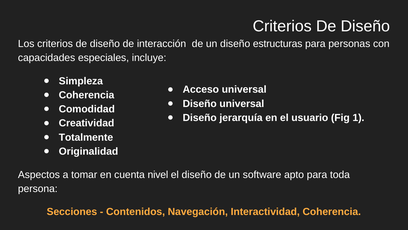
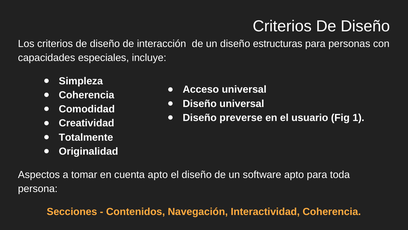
jerarquía: jerarquía -> preverse
cuenta nivel: nivel -> apto
